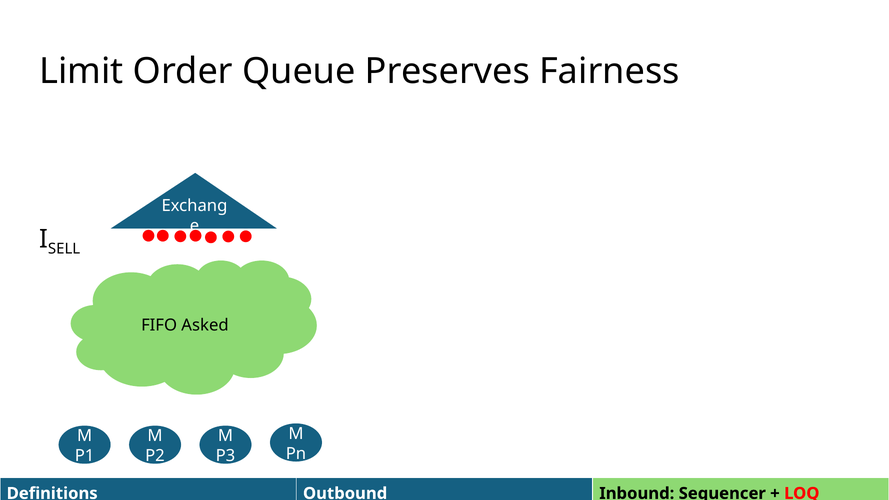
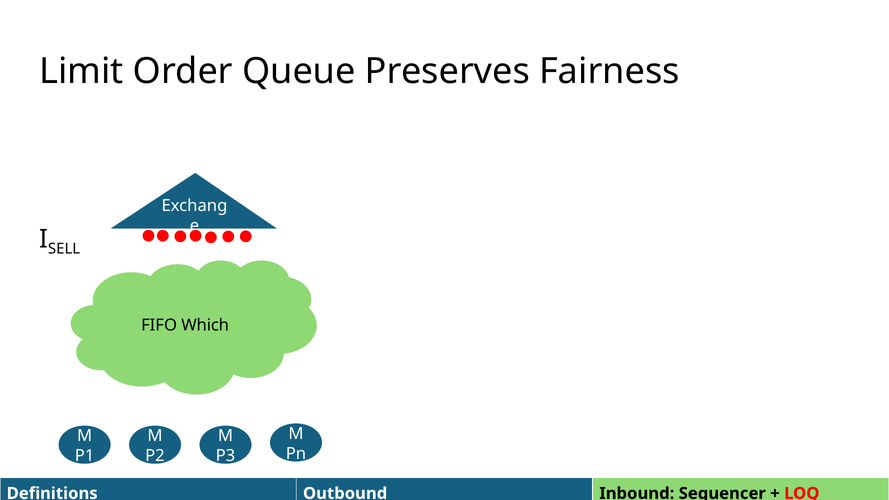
Asked: Asked -> Which
